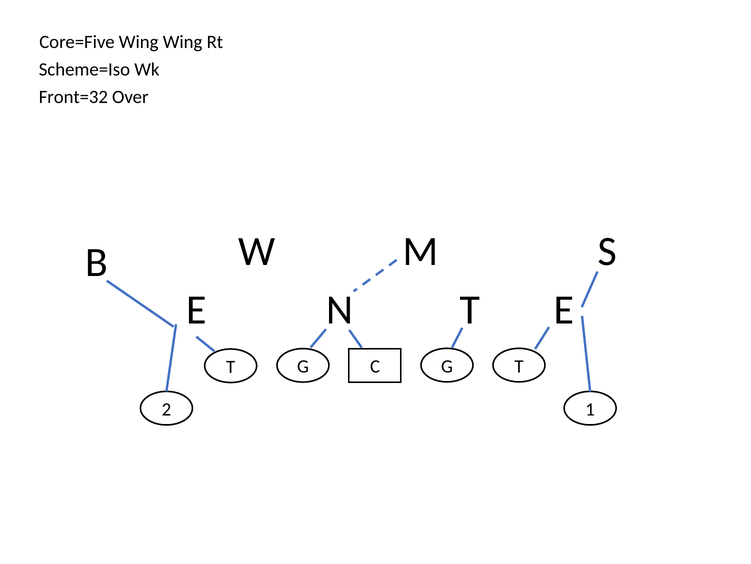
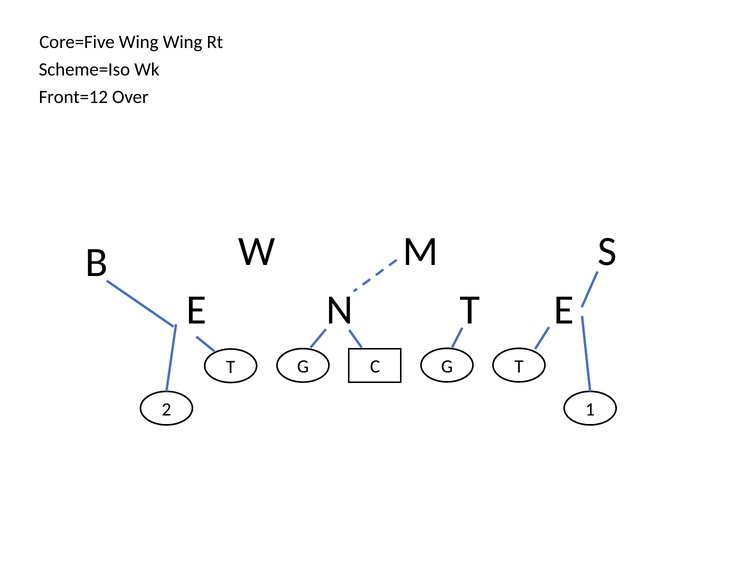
Front=32: Front=32 -> Front=12
